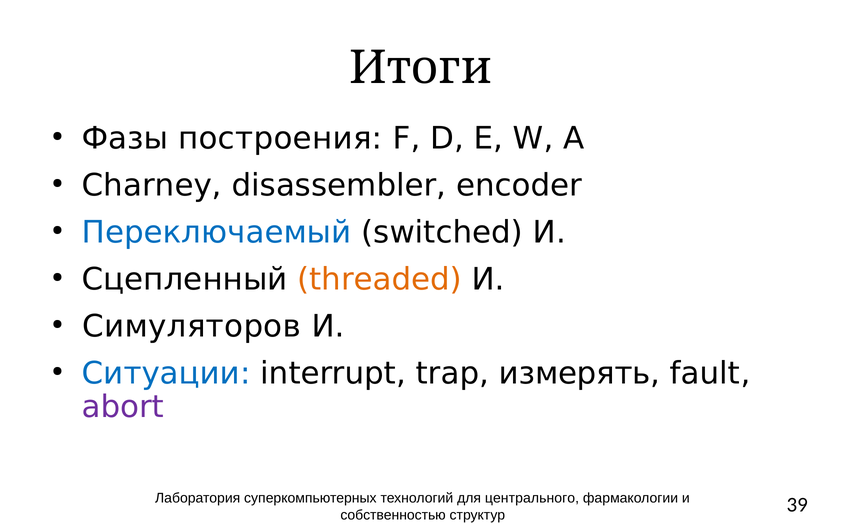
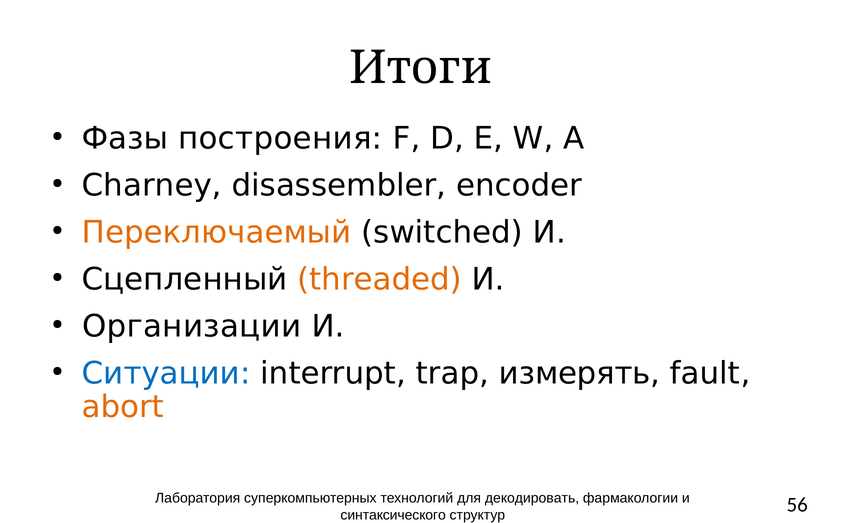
Переключаемый colour: blue -> orange
Симуляторов: Симуляторов -> Организации
abort colour: purple -> orange
центрального: центрального -> декодировать
собственностью: собственностью -> синтаксического
39: 39 -> 56
